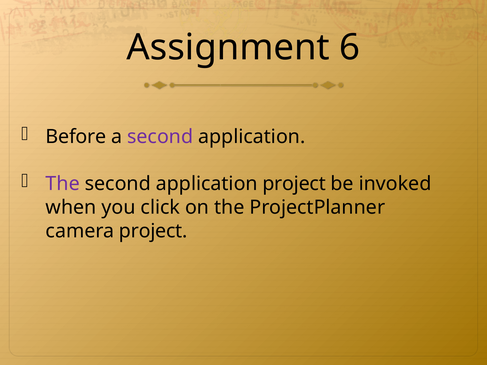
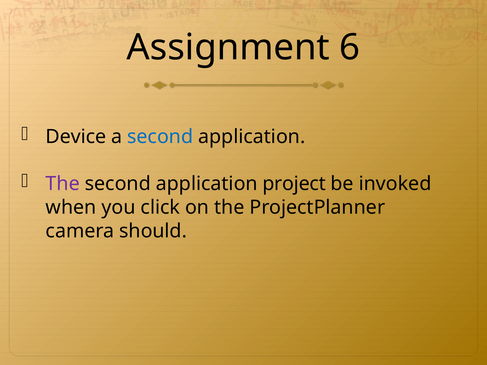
Before: Before -> Device
second at (160, 137) colour: purple -> blue
camera project: project -> should
